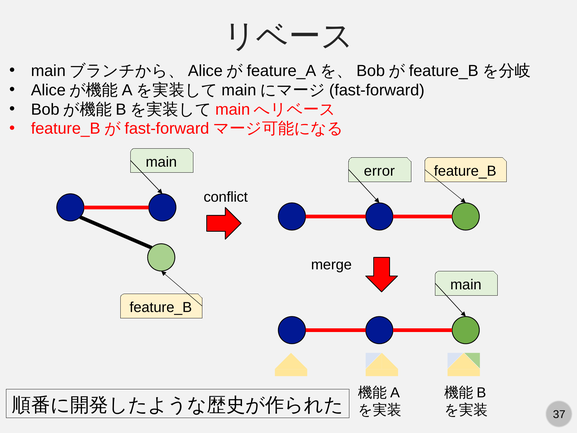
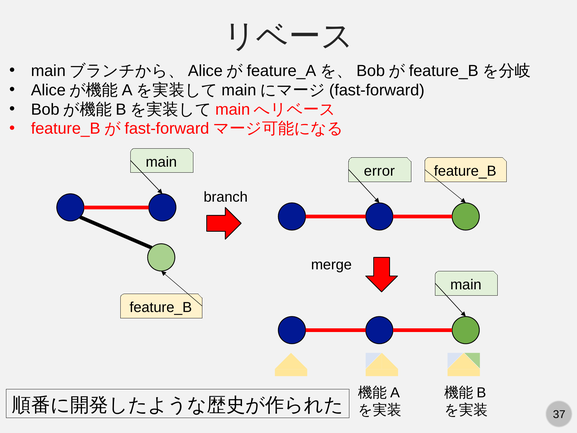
conflict: conflict -> branch
